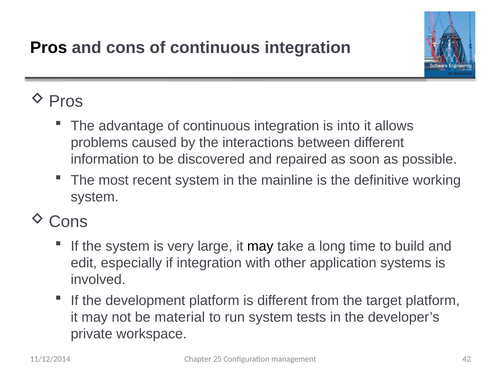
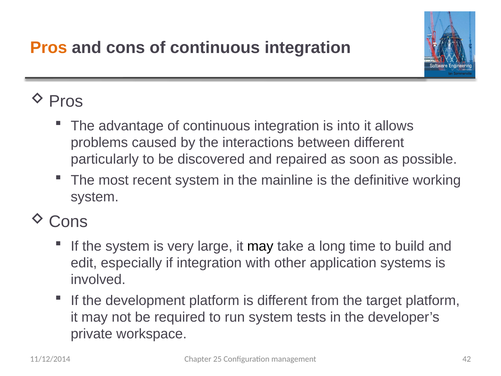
Pros colour: black -> orange
information: information -> particularly
material: material -> required
